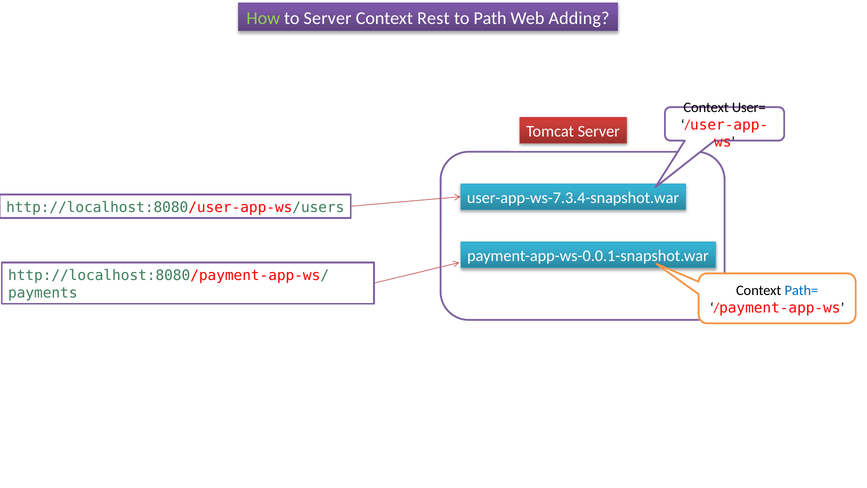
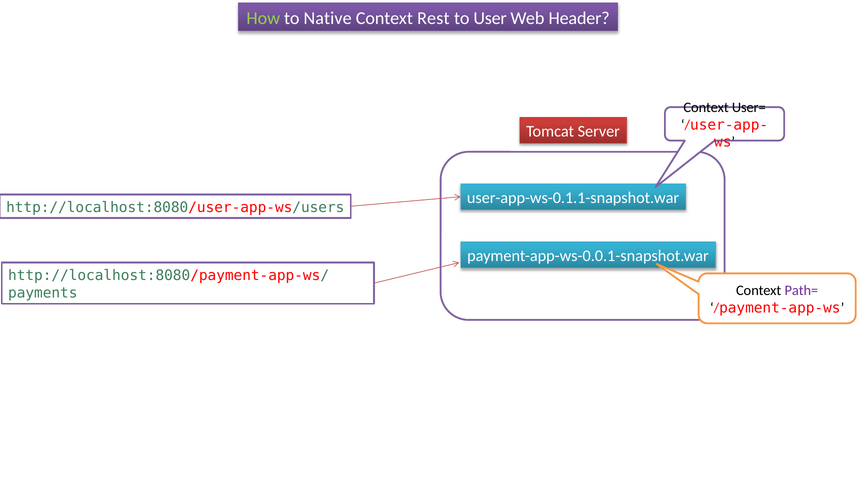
to Server: Server -> Native
Path: Path -> User
Adding: Adding -> Header
user-app-ws-7.3.4-snapshot.war: user-app-ws-7.3.4-snapshot.war -> user-app-ws-0.1.1-snapshot.war
Path= colour: blue -> purple
